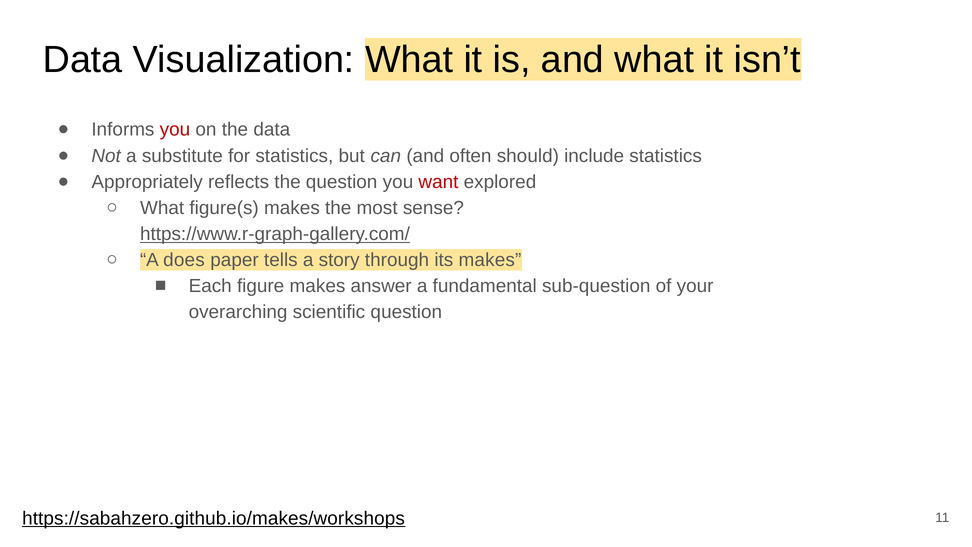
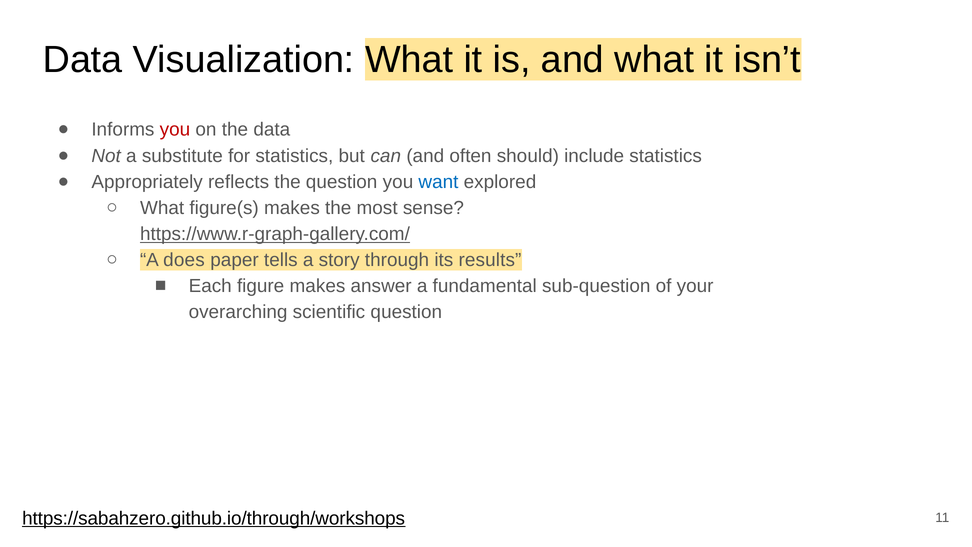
want colour: red -> blue
its makes: makes -> results
https://sabahzero.github.io/makes/workshops: https://sabahzero.github.io/makes/workshops -> https://sabahzero.github.io/through/workshops
